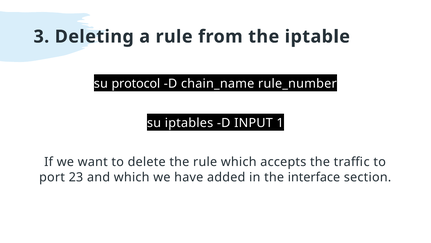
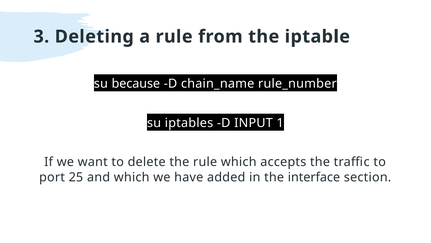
protocol: protocol -> because
23: 23 -> 25
